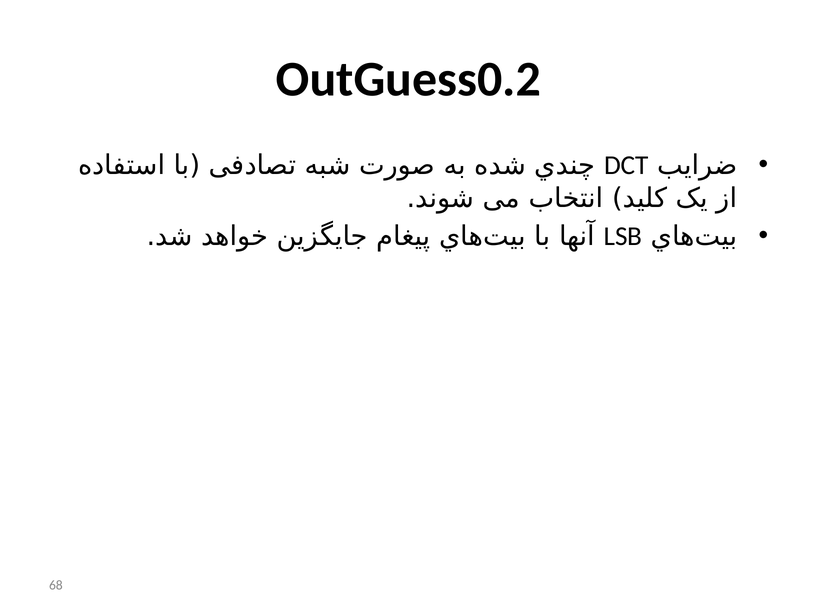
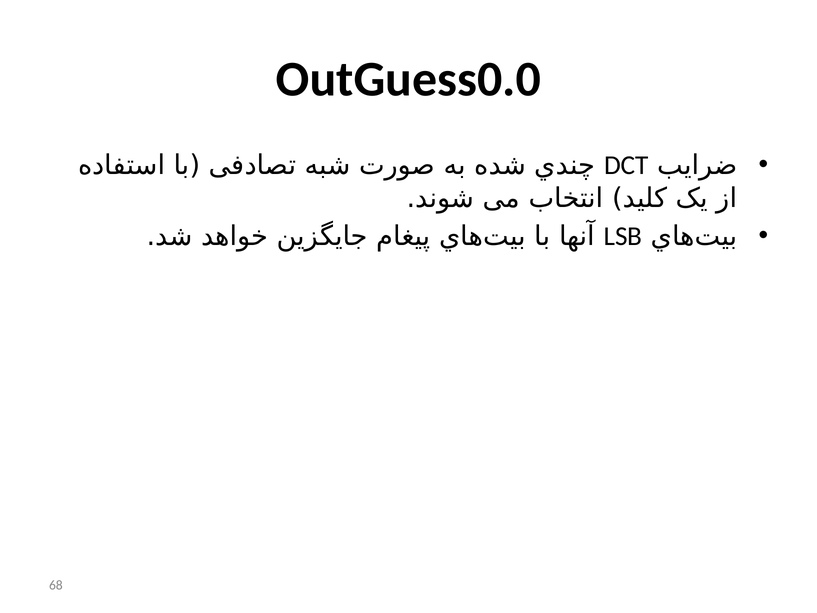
OutGuess0.2: OutGuess0.2 -> OutGuess0.0
